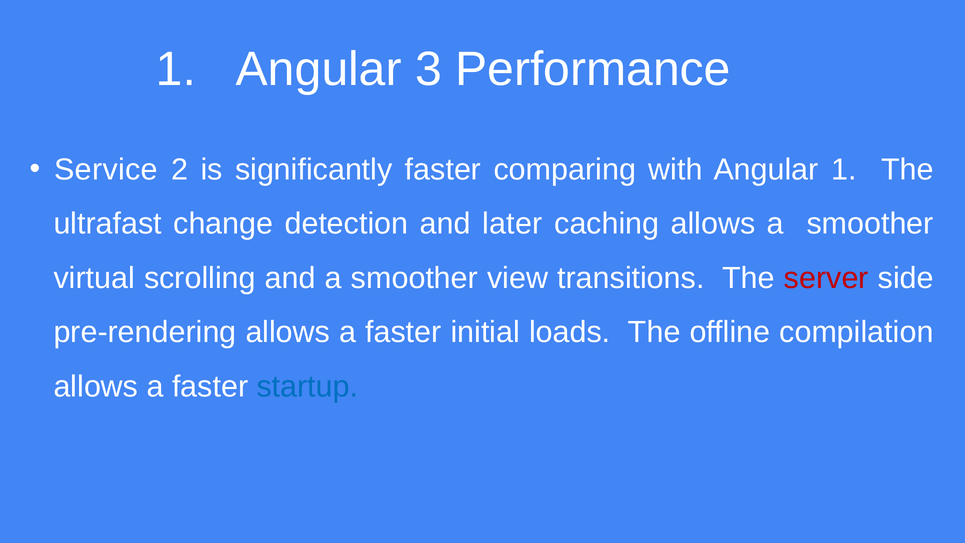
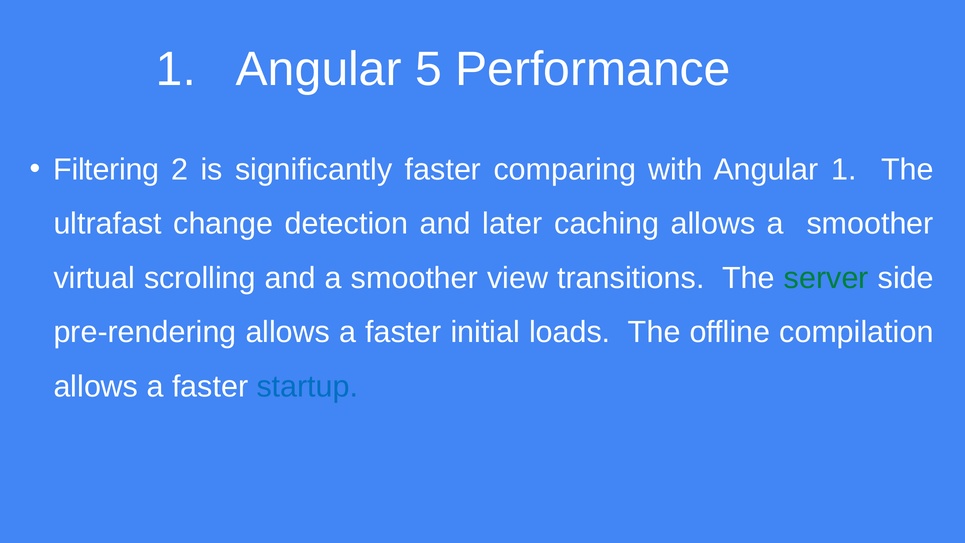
3: 3 -> 5
Service: Service -> Filtering
server colour: red -> green
